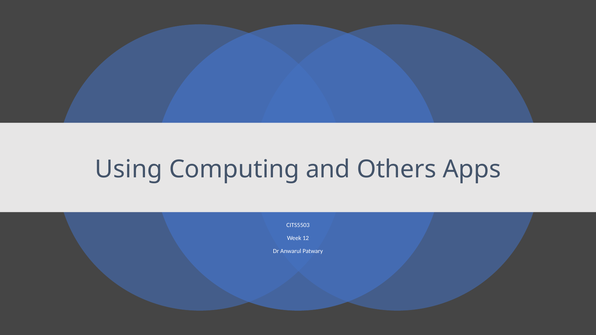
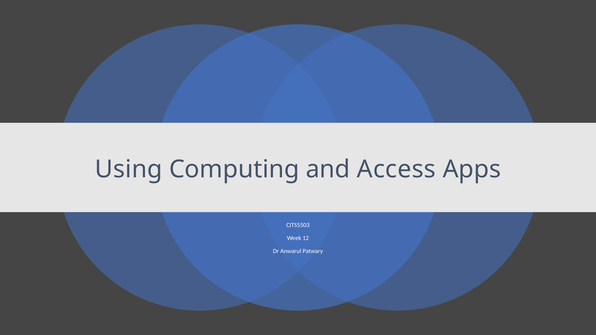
Others: Others -> Access
